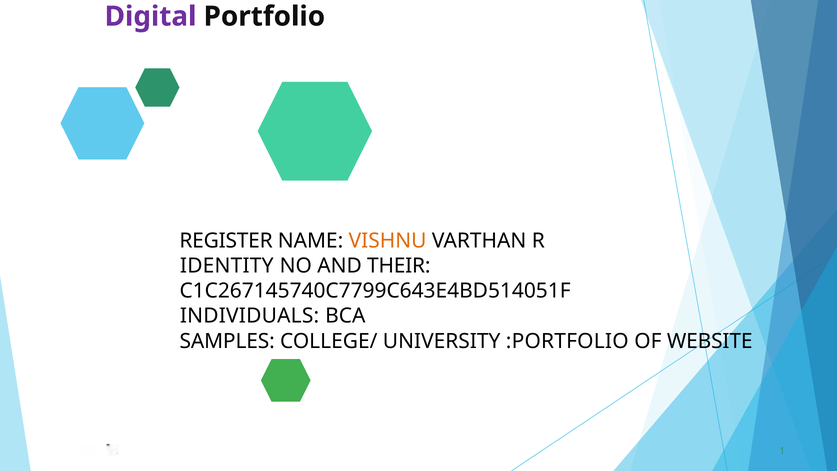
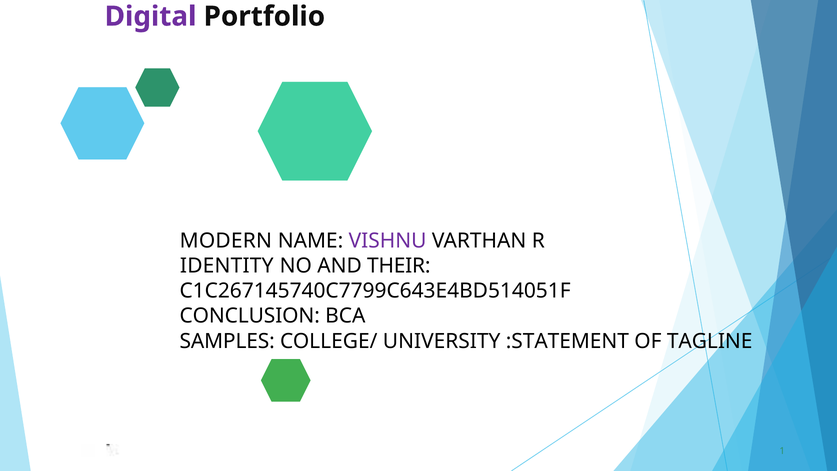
REGISTER: REGISTER -> MODERN
VISHNU colour: orange -> purple
INDIVIDUALS: INDIVIDUALS -> CONCLUSION
:PORTFOLIO: :PORTFOLIO -> :STATEMENT
WEBSITE: WEBSITE -> TAGLINE
